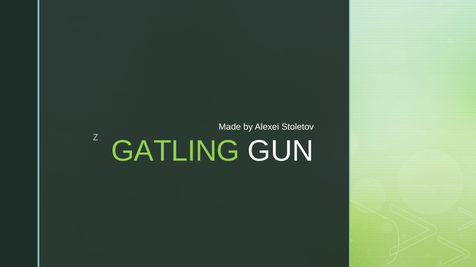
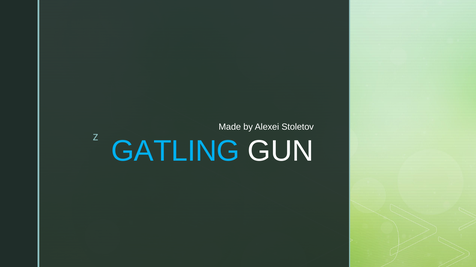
GATLING colour: light green -> light blue
